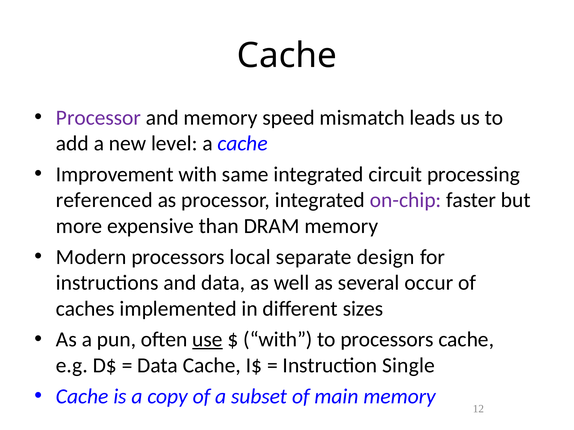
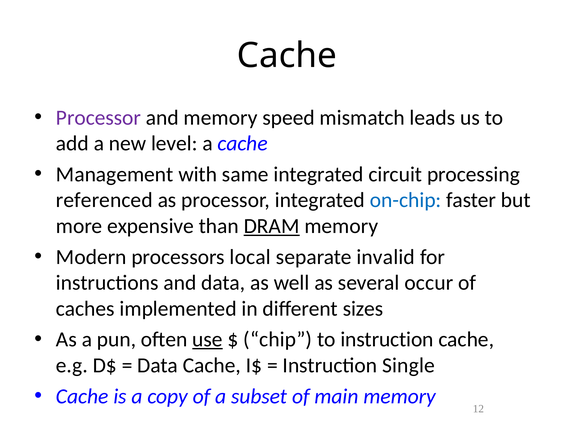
Improvement: Improvement -> Management
on-chip colour: purple -> blue
DRAM underline: none -> present
design: design -> invalid
with at (278, 340): with -> chip
to processors: processors -> instruction
